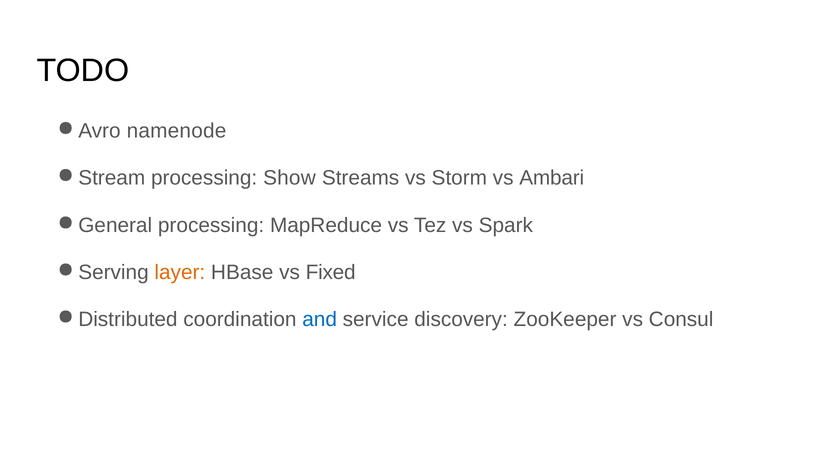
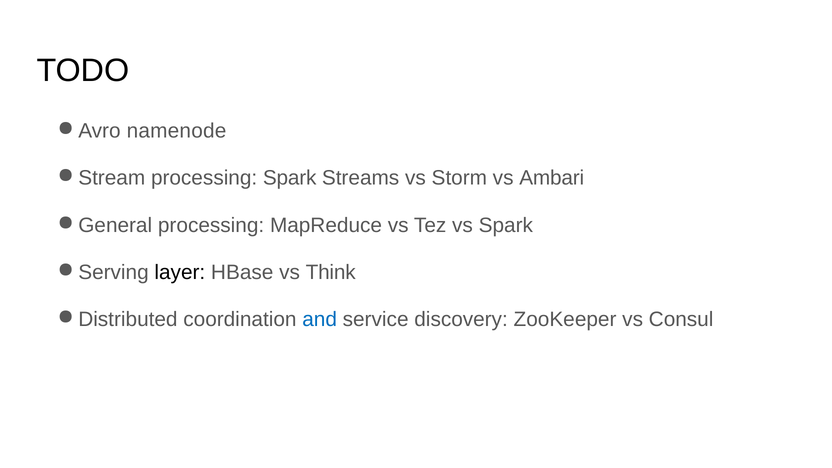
processing Show: Show -> Spark
layer colour: orange -> black
Fixed: Fixed -> Think
